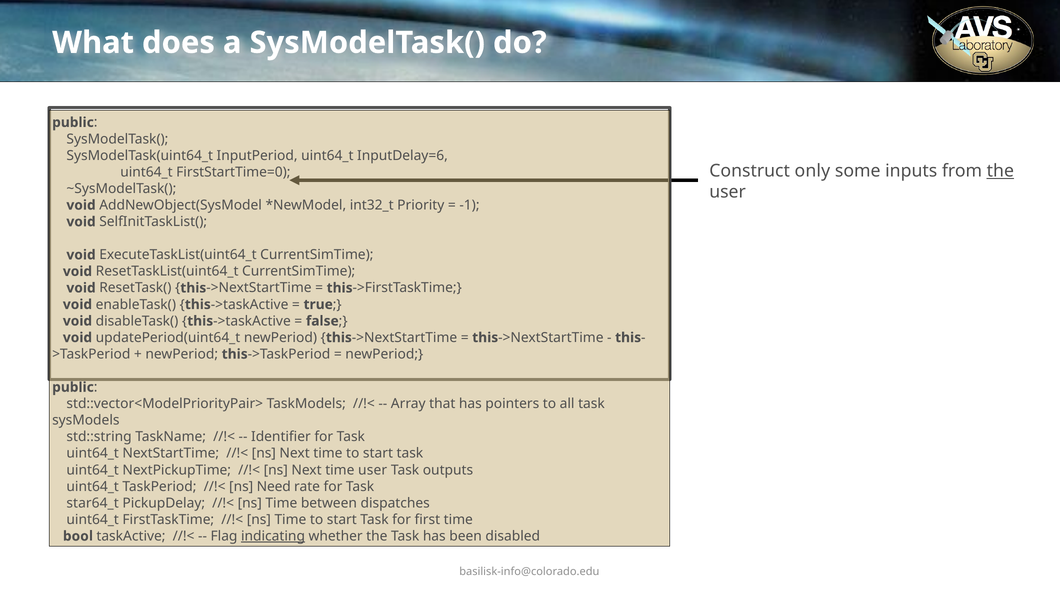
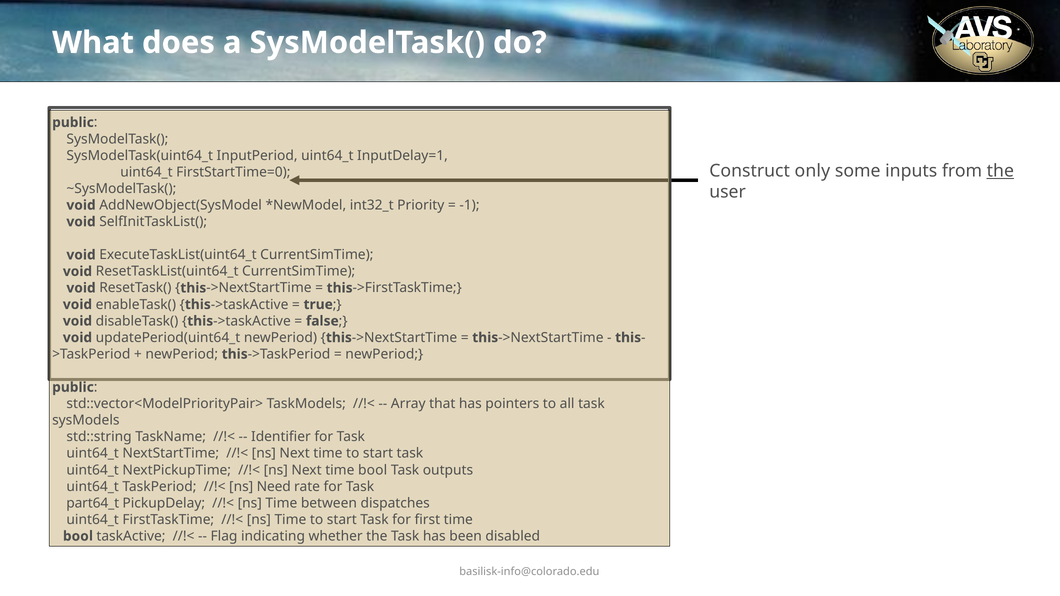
InputDelay=6: InputDelay=6 -> InputDelay=1
Next time user: user -> bool
star64_t: star64_t -> part64_t
indicating underline: present -> none
